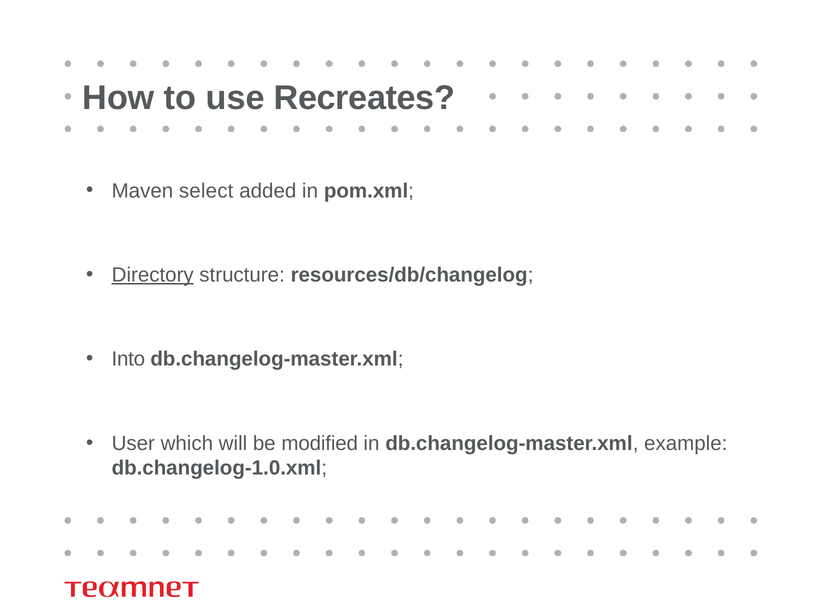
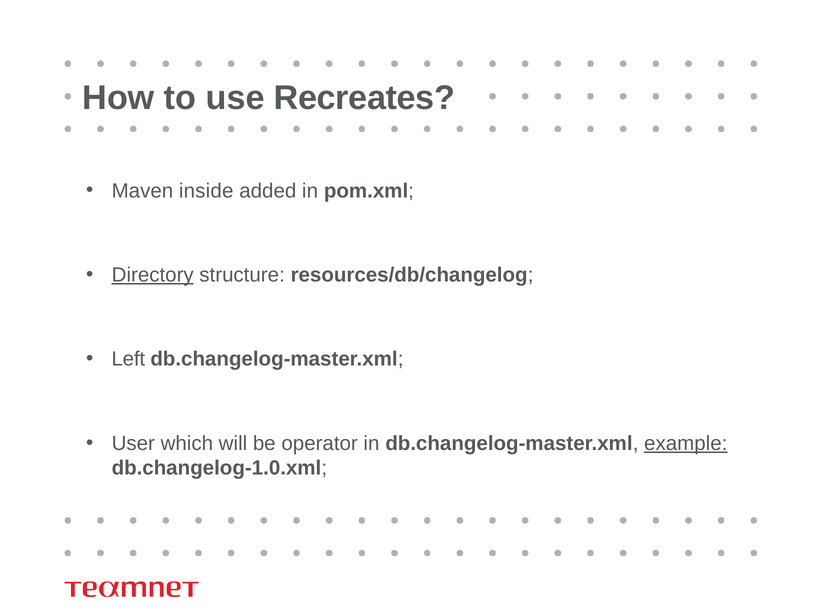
select: select -> inside
Into: Into -> Left
modified: modified -> operator
example underline: none -> present
